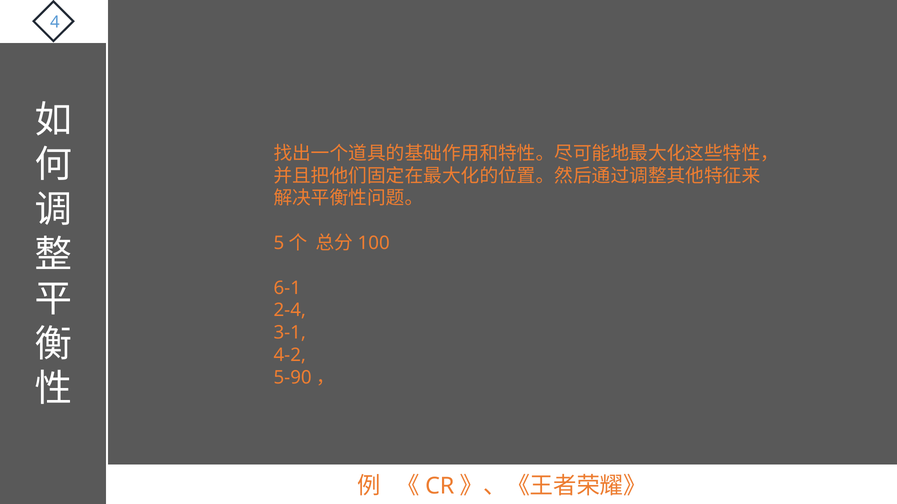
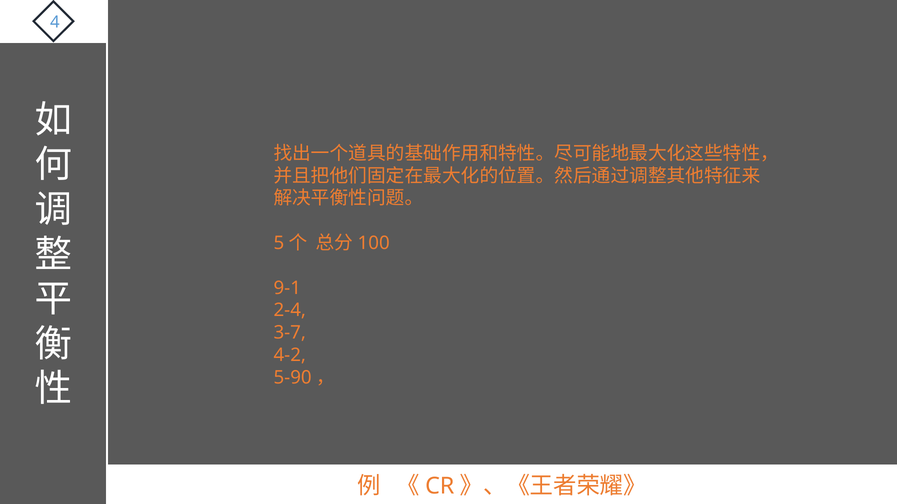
6-1: 6-1 -> 9-1
3-1: 3-1 -> 3-7
